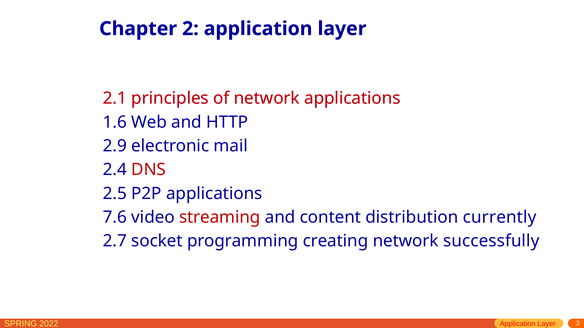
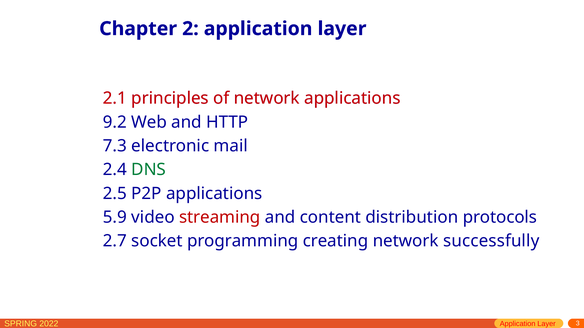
1.6: 1.6 -> 9.2
2.9: 2.9 -> 7.3
DNS colour: red -> green
7.6: 7.6 -> 5.9
currently: currently -> protocols
